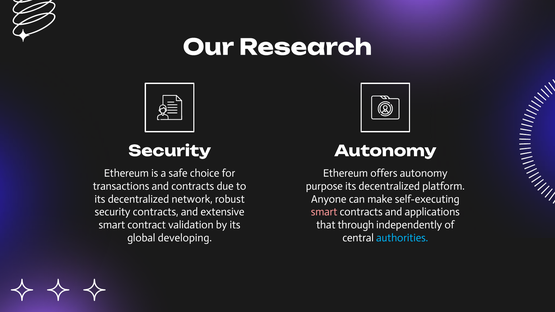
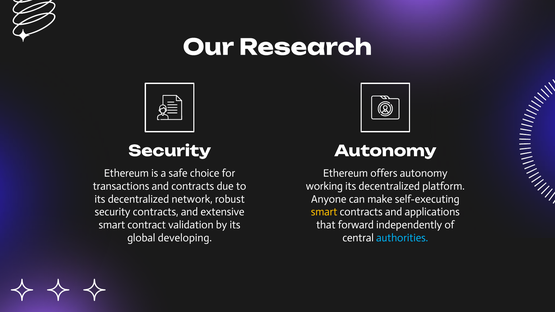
purpose: purpose -> working
smart at (324, 212) colour: pink -> yellow
through: through -> forward
